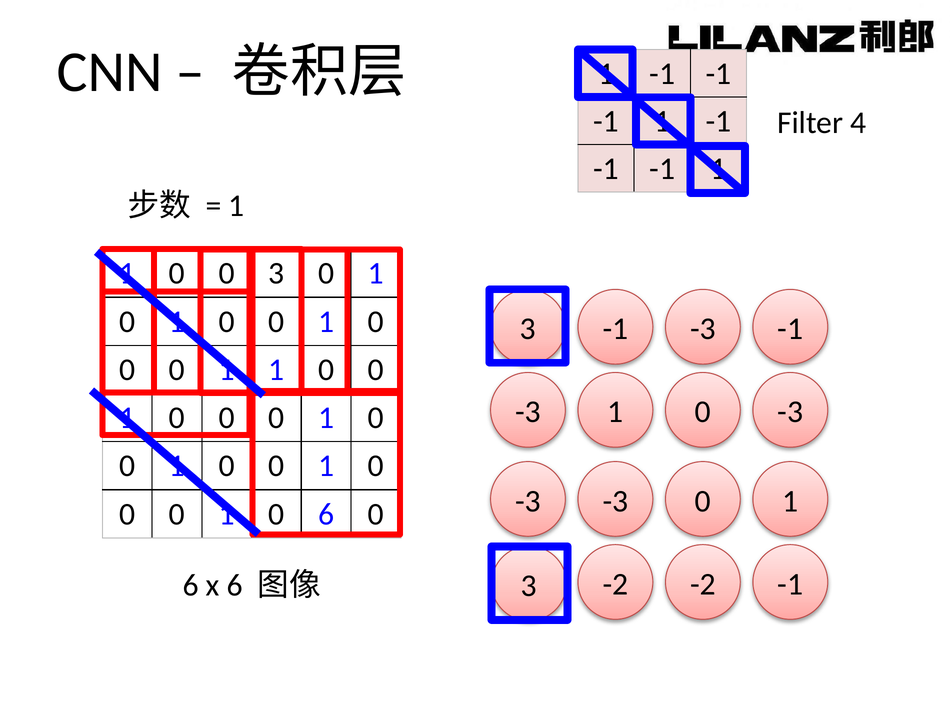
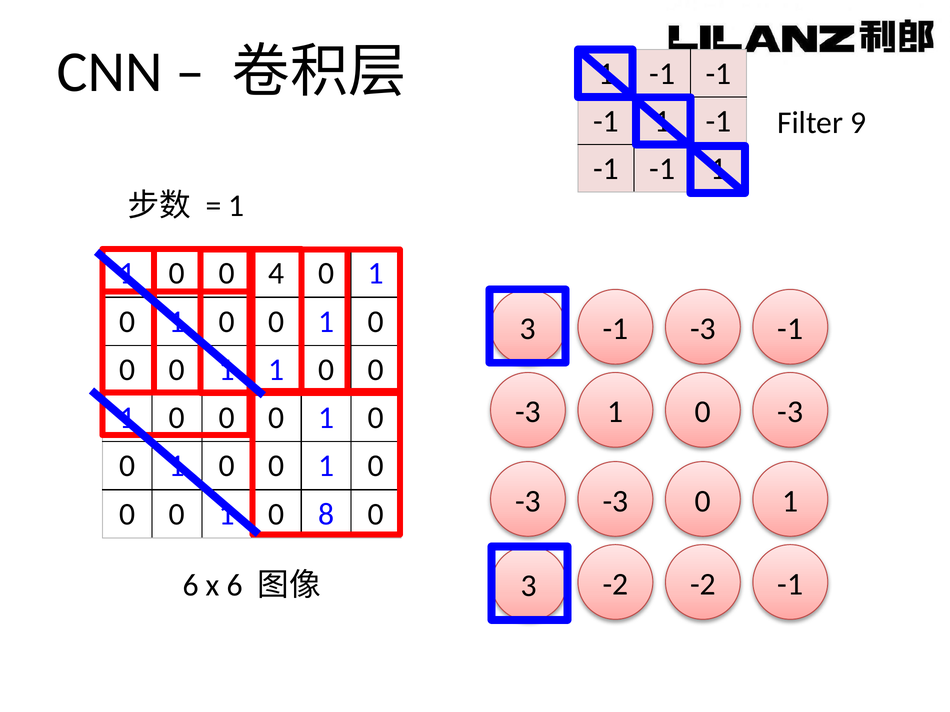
4: 4 -> 9
3 at (276, 274): 3 -> 4
6 at (326, 514): 6 -> 8
